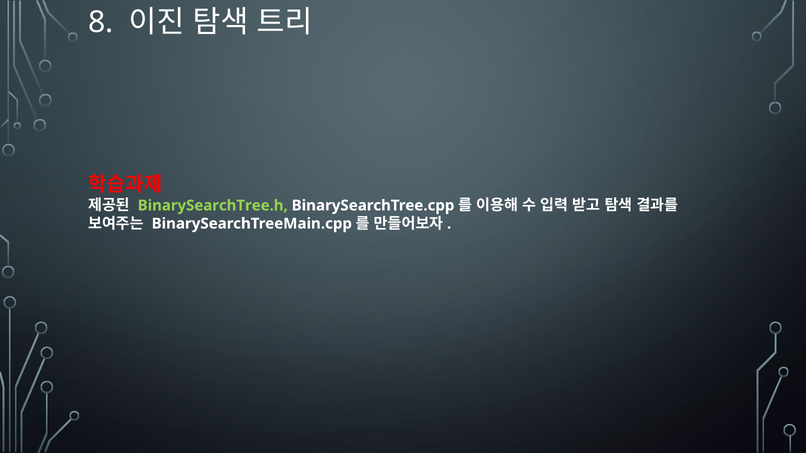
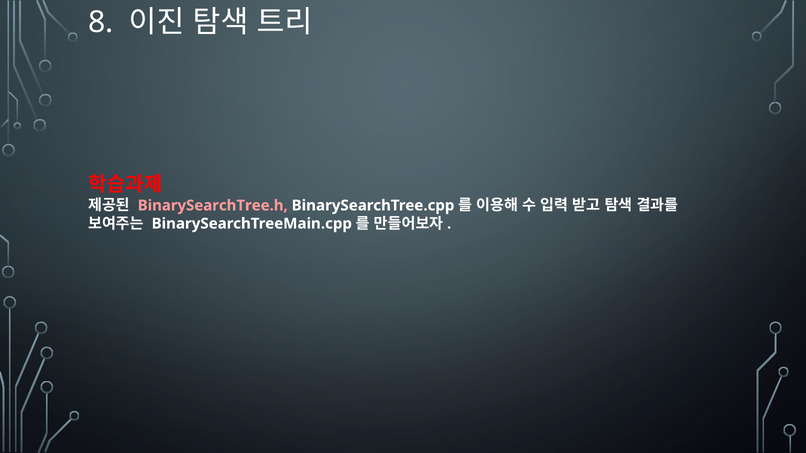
BinarySearchTree.h colour: light green -> pink
